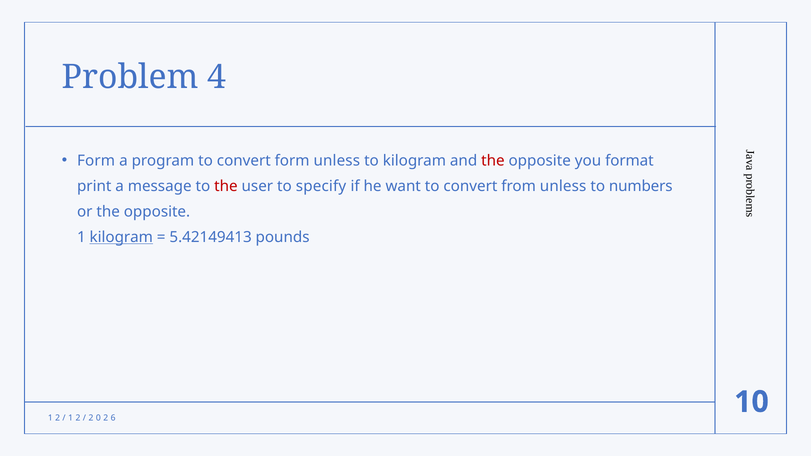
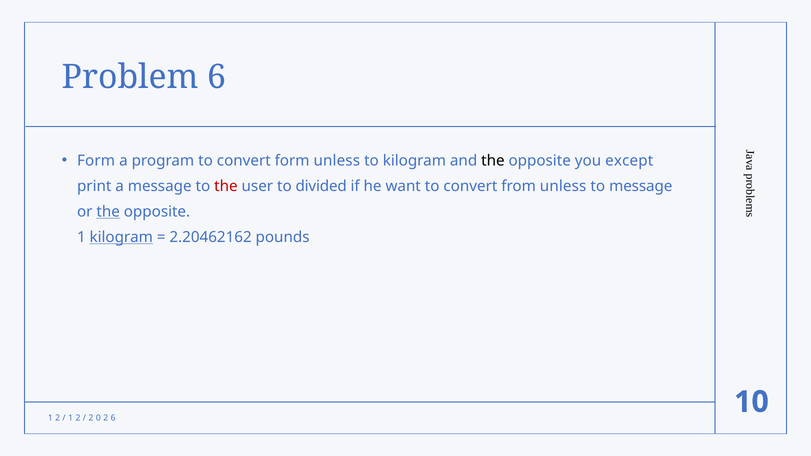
Problem 4: 4 -> 6
the at (493, 161) colour: red -> black
format: format -> except
specify: specify -> divided
to numbers: numbers -> message
the at (108, 212) underline: none -> present
5.42149413: 5.42149413 -> 2.20462162
